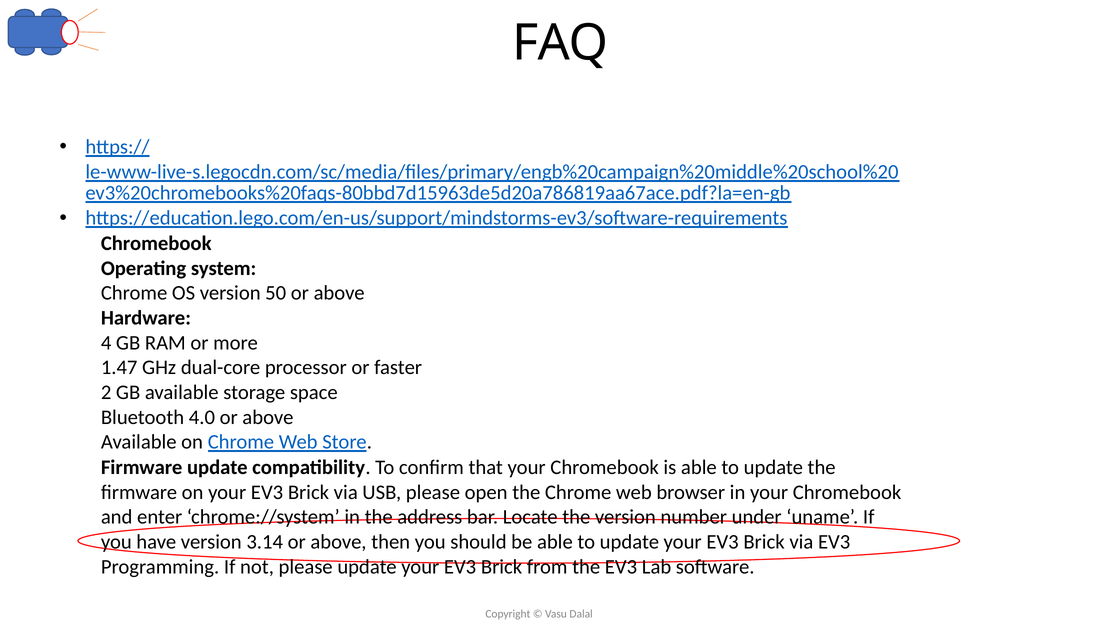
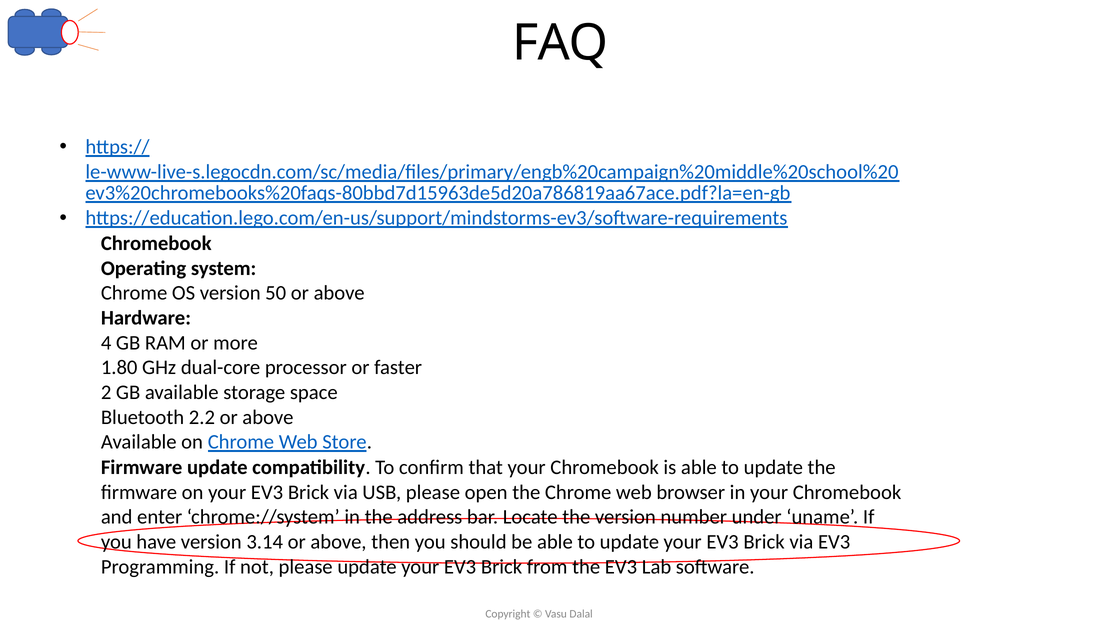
1.47: 1.47 -> 1.80
4.0: 4.0 -> 2.2
